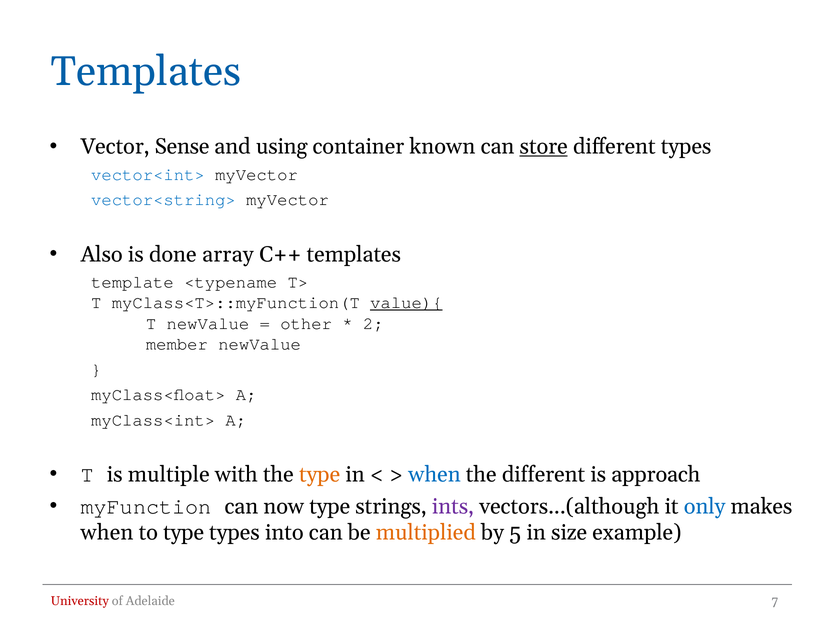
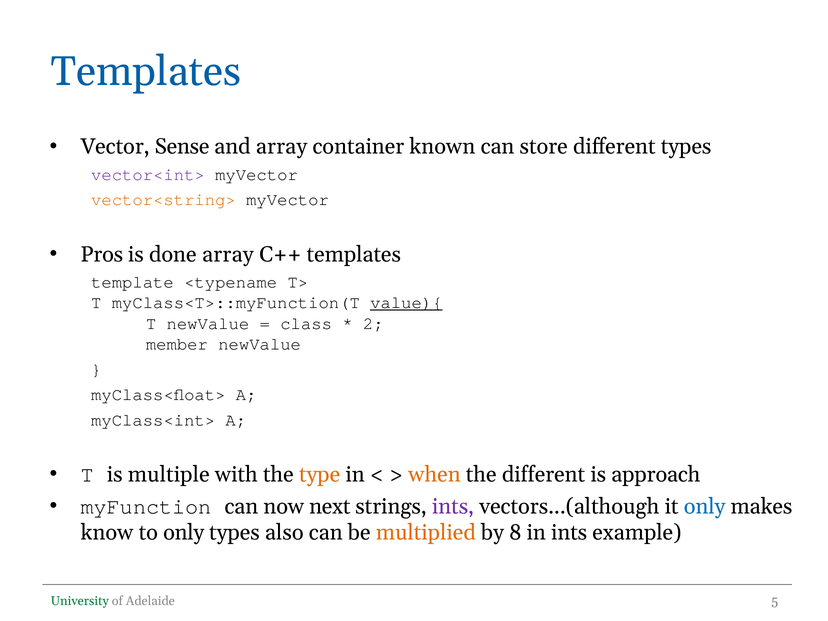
and using: using -> array
store underline: present -> none
vector<int> colour: blue -> purple
vector<string> colour: blue -> orange
Also: Also -> Pros
other: other -> class
when at (435, 475) colour: blue -> orange
now type: type -> next
when at (107, 533): when -> know
to type: type -> only
into: into -> also
5: 5 -> 8
in size: size -> ints
University colour: red -> green
7: 7 -> 5
